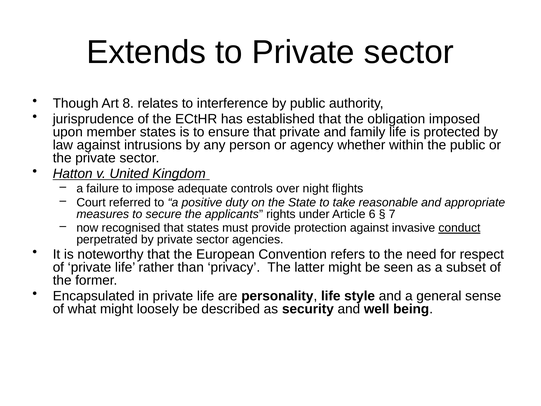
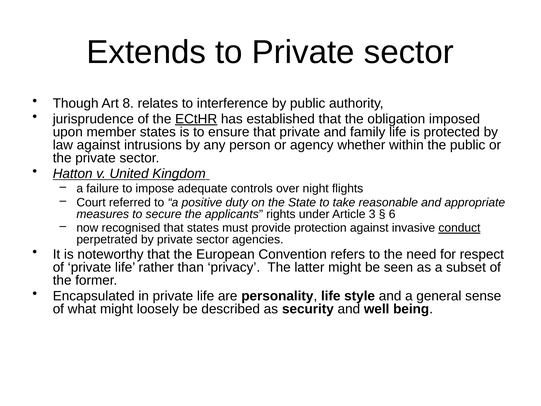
ECtHR underline: none -> present
6: 6 -> 3
7: 7 -> 6
